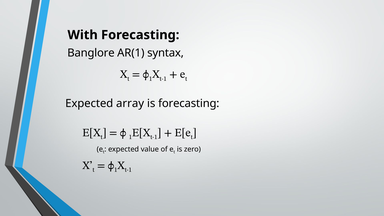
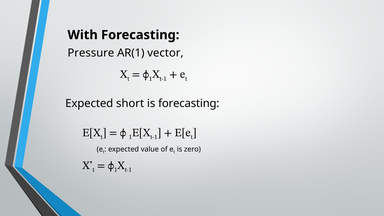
Banglore: Banglore -> Pressure
syntax: syntax -> vector
array: array -> short
